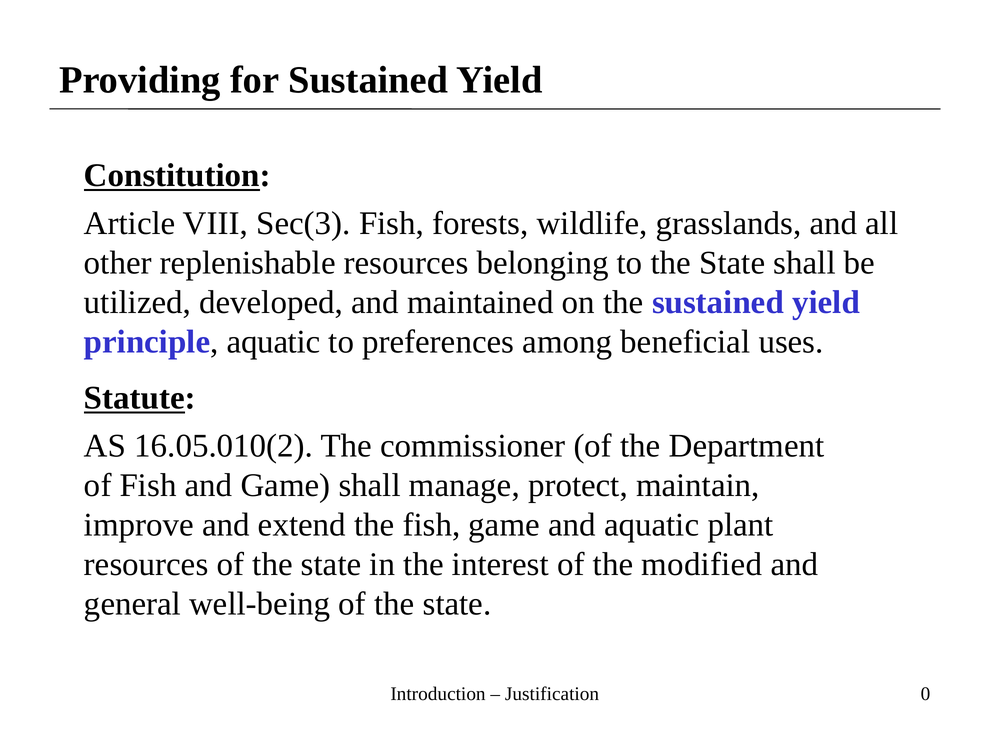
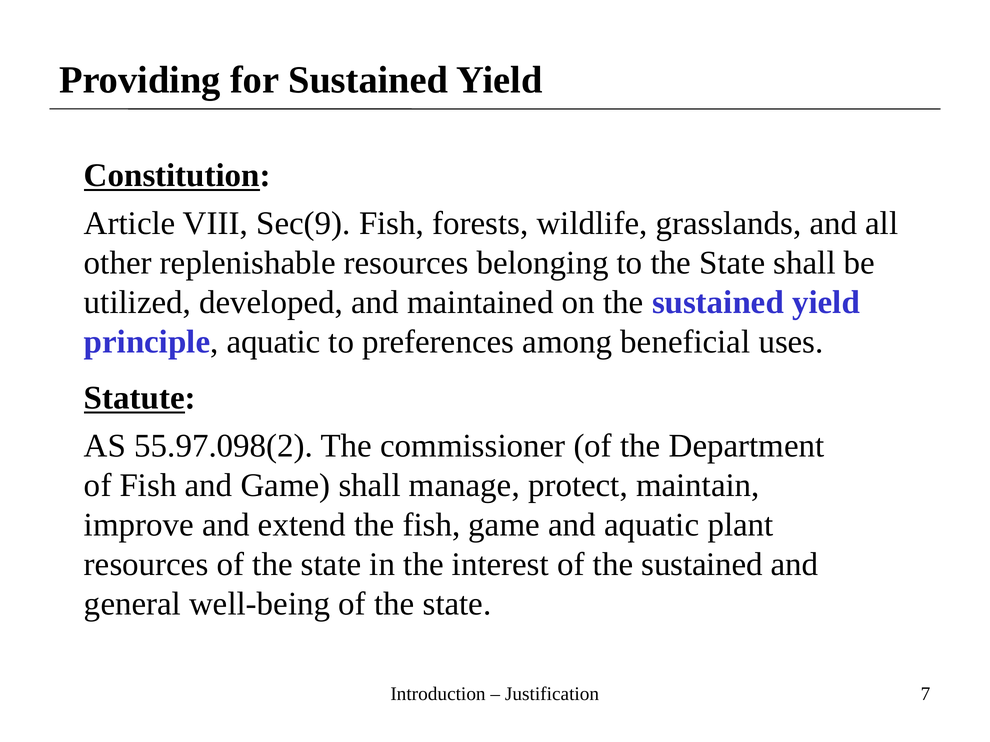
Sec(3: Sec(3 -> Sec(9
16.05.010(2: 16.05.010(2 -> 55.97.098(2
of the modified: modified -> sustained
0: 0 -> 7
